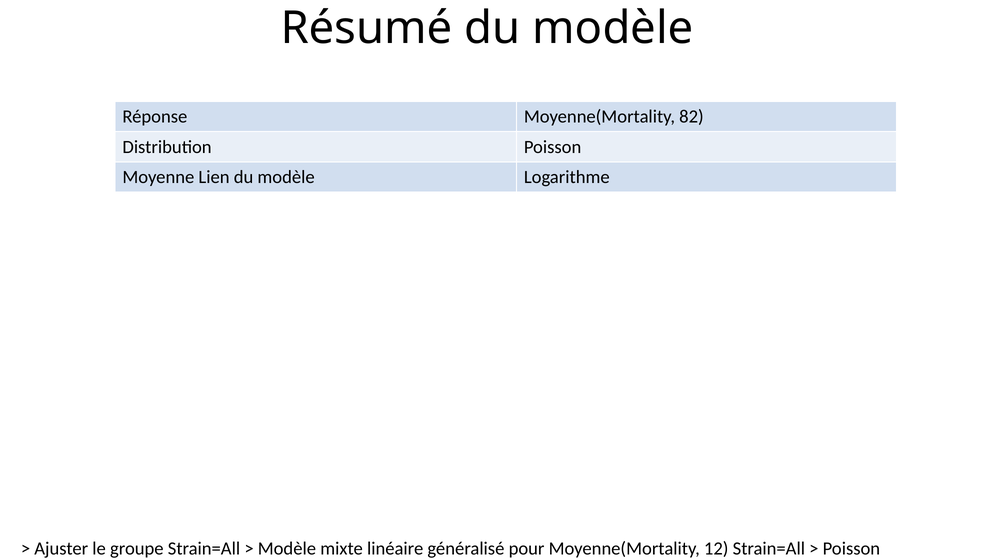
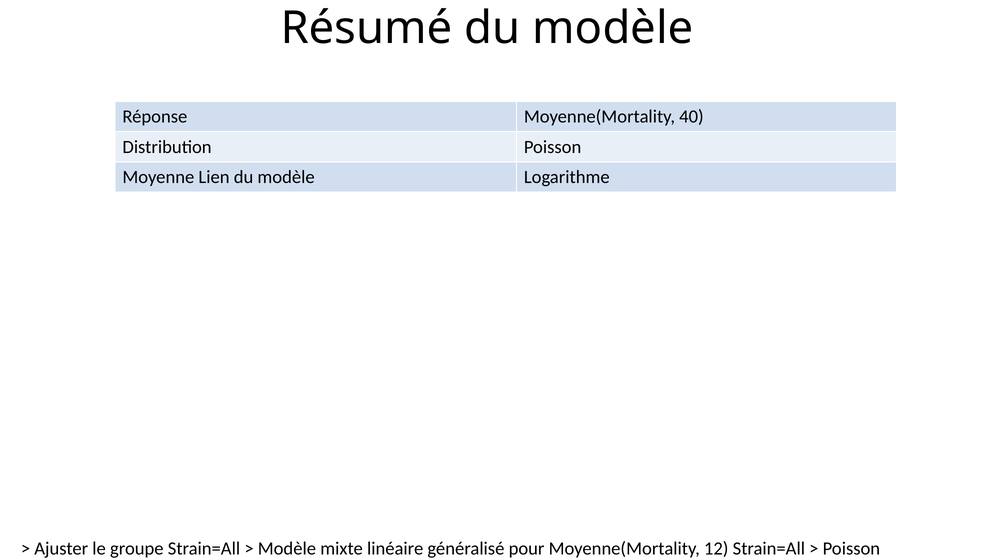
82: 82 -> 40
